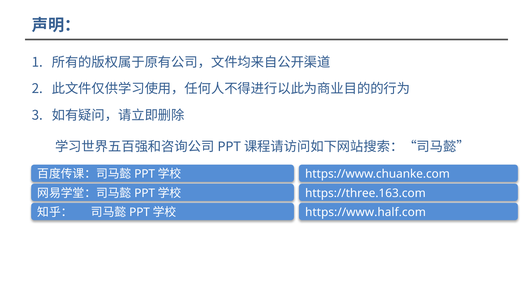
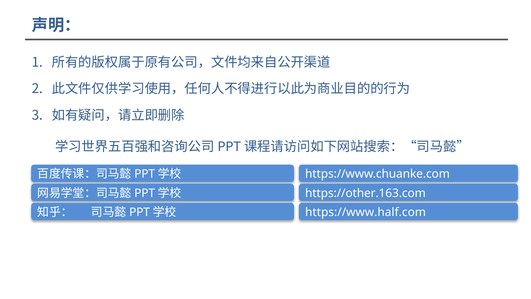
https://three.163.com: https://three.163.com -> https://other.163.com
